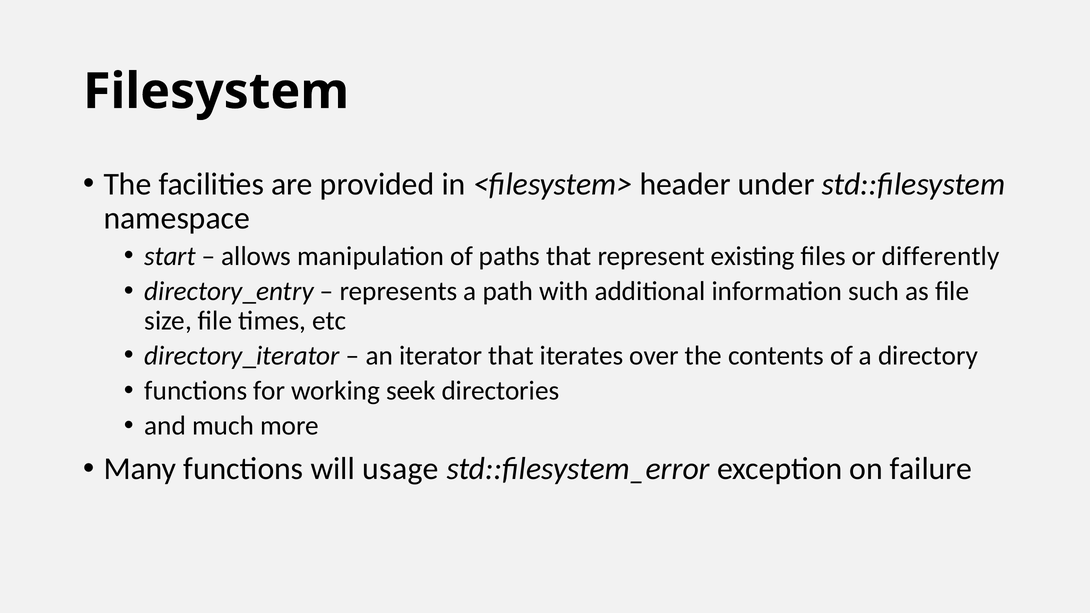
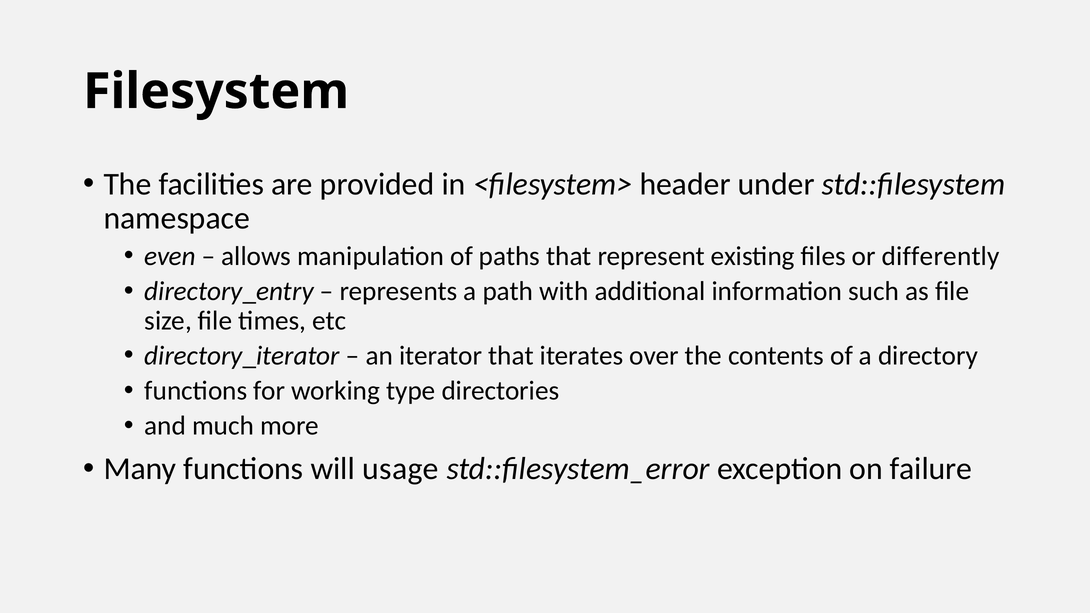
start: start -> even
seek: seek -> type
